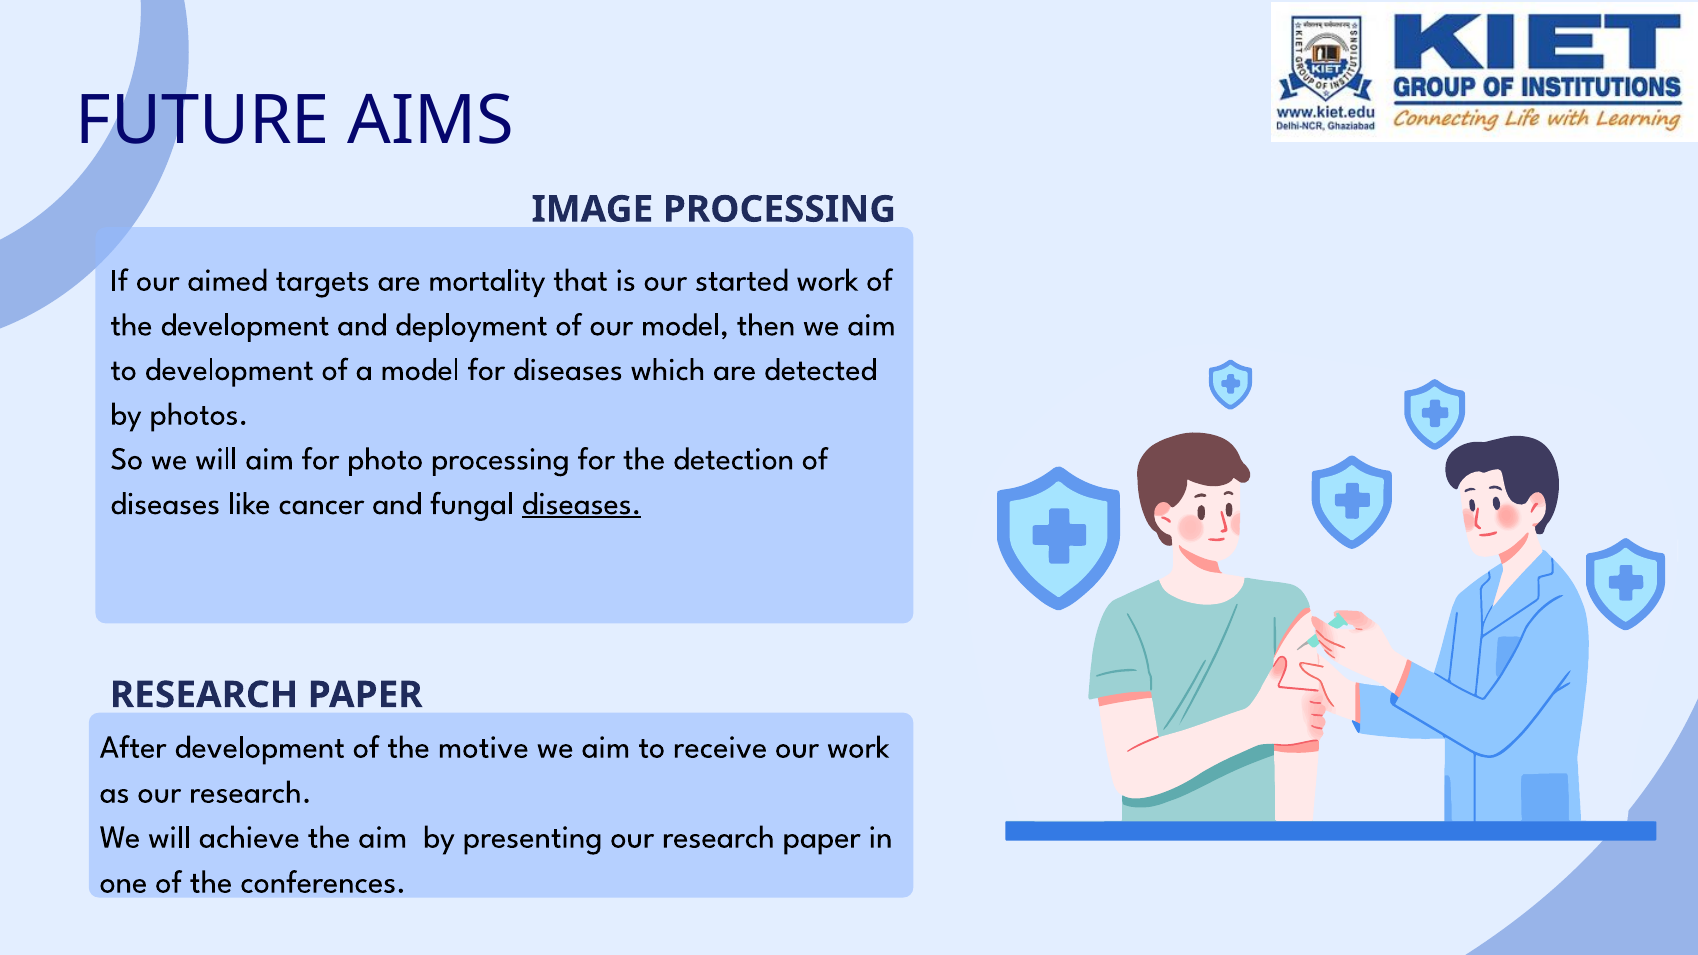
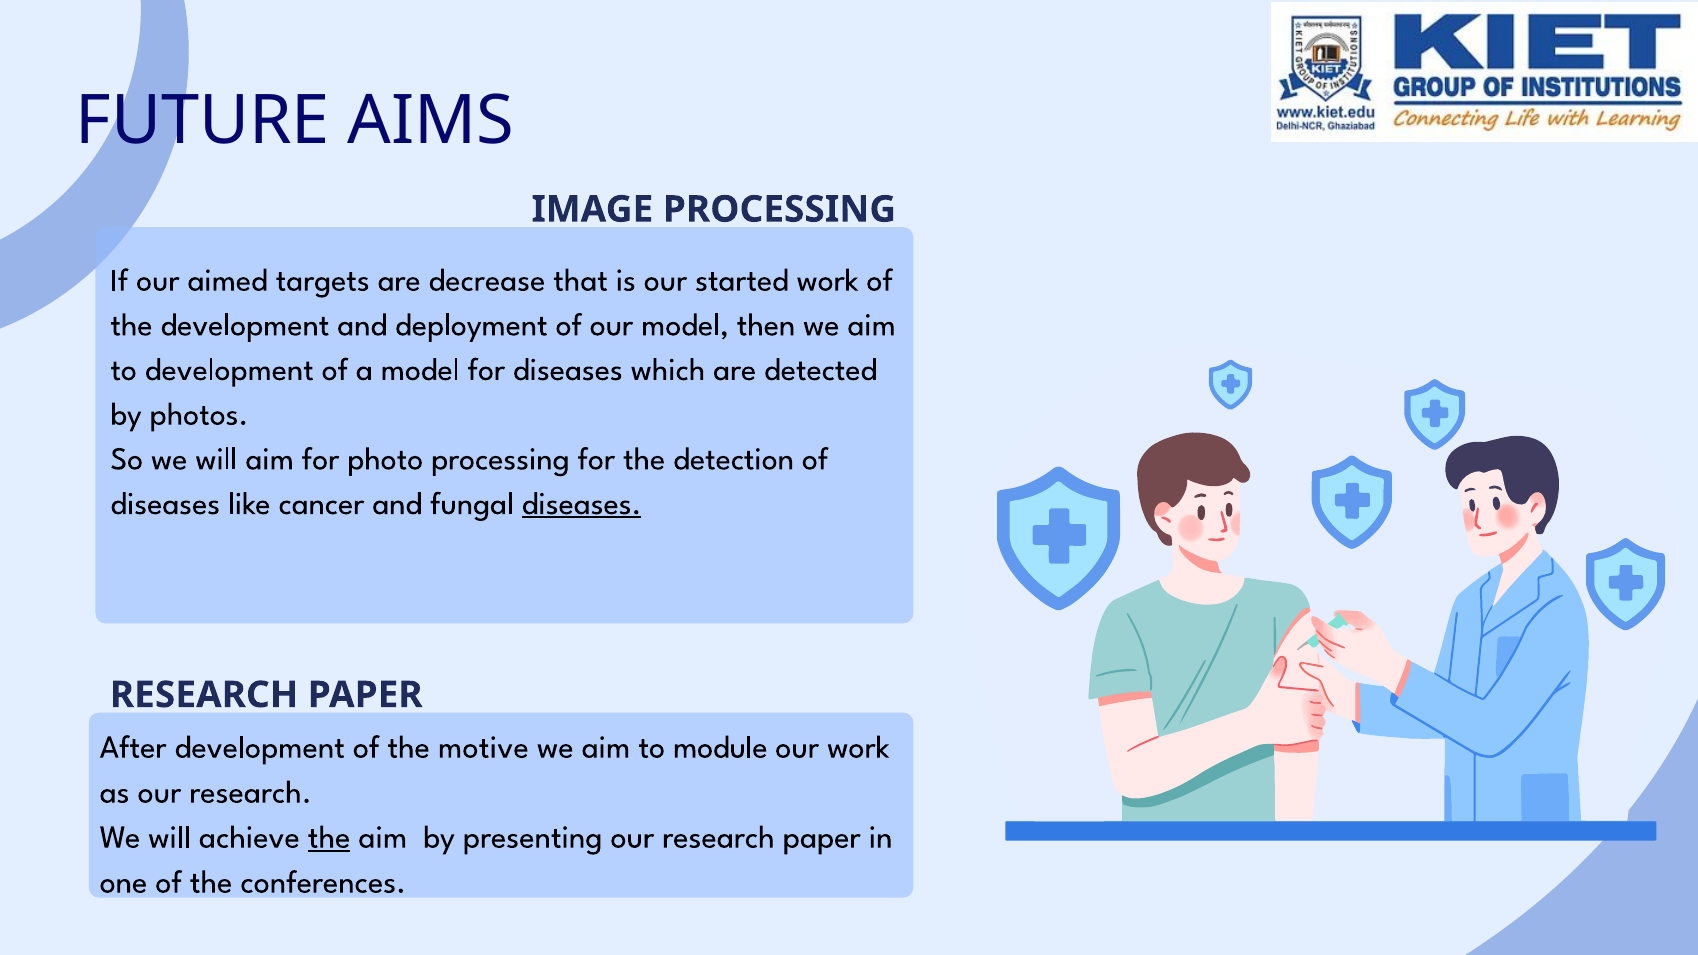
mortality: mortality -> decrease
receive: receive -> module
the at (329, 837) underline: none -> present
